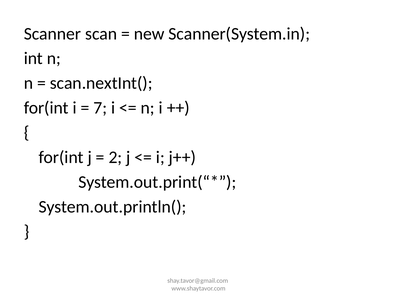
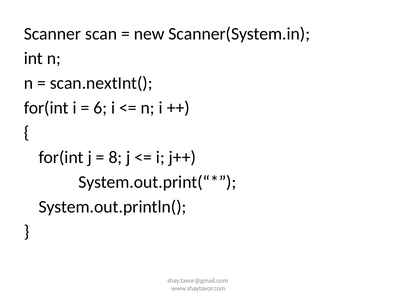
7: 7 -> 6
2: 2 -> 8
